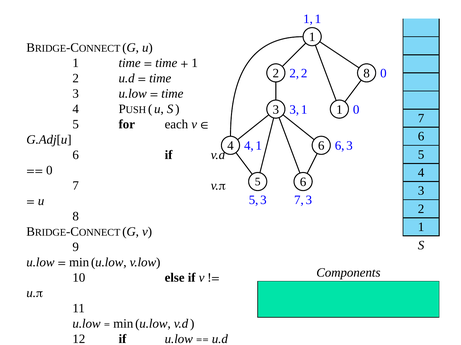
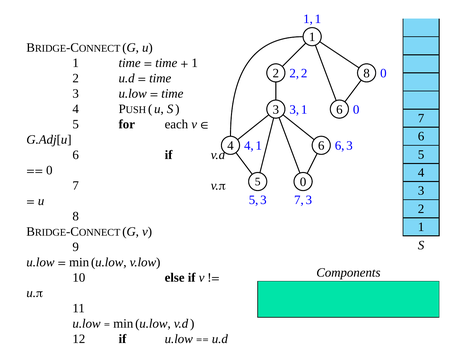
3 1: 1 -> 6
5 6: 6 -> 0
